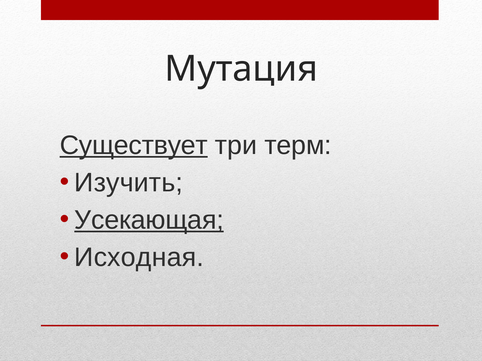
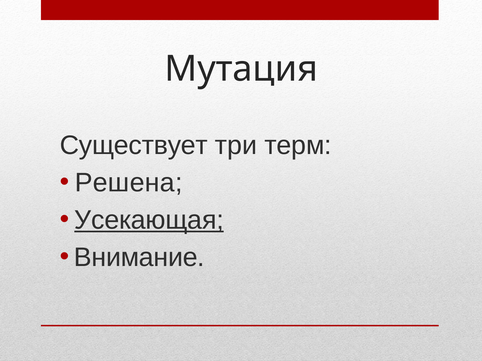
Существует underline: present -> none
Изучить: Изучить -> Решена
Исходная: Исходная -> Внимание
